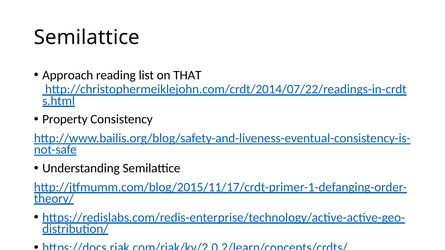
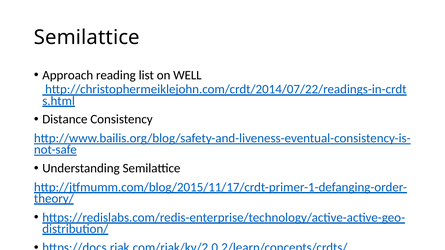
THAT: THAT -> WELL
Property: Property -> Distance
